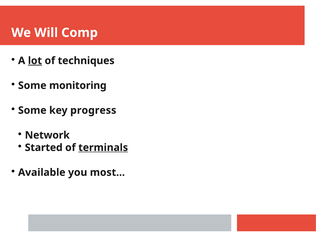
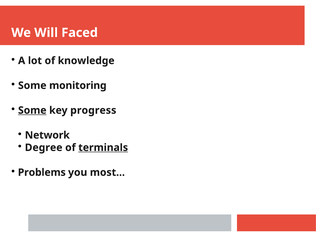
Comp: Comp -> Faced
lot underline: present -> none
techniques: techniques -> knowledge
Some at (32, 110) underline: none -> present
Started: Started -> Degree
Available: Available -> Problems
